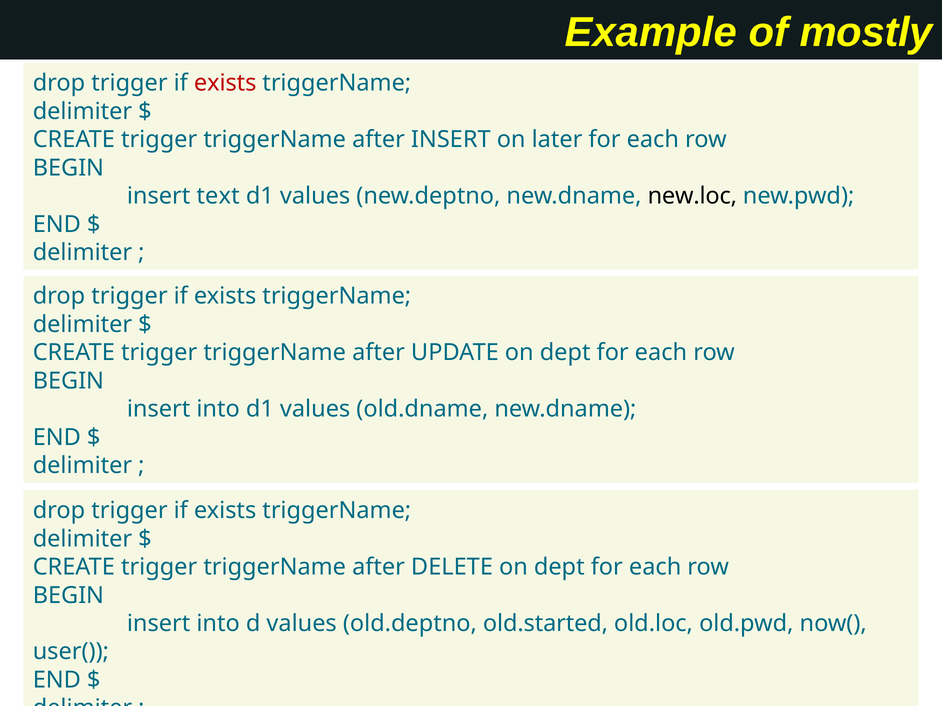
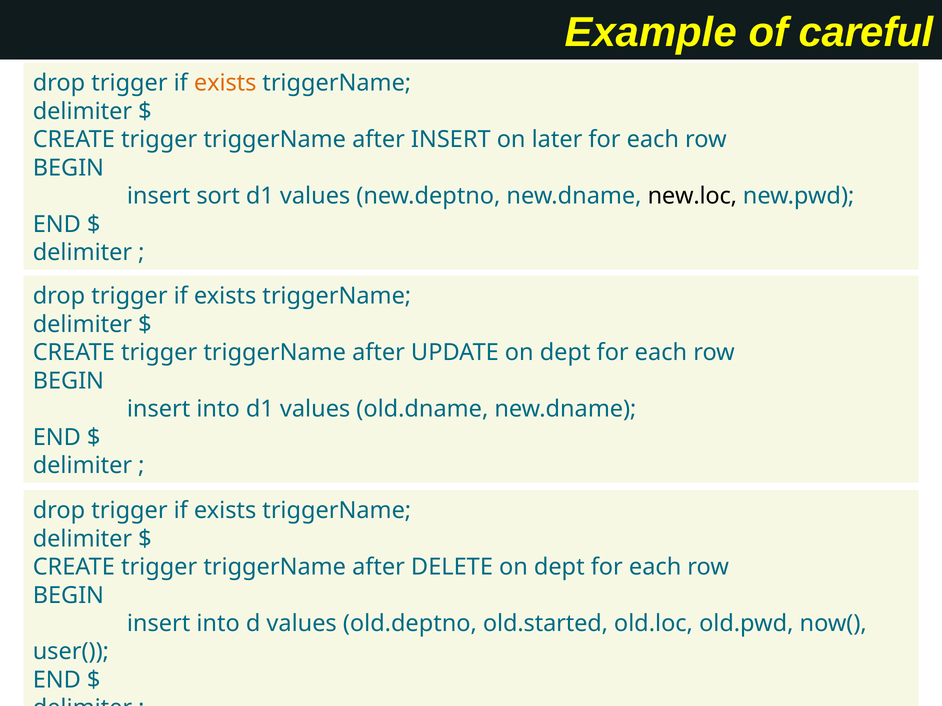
mostly: mostly -> careful
exists at (225, 83) colour: red -> orange
text: text -> sort
